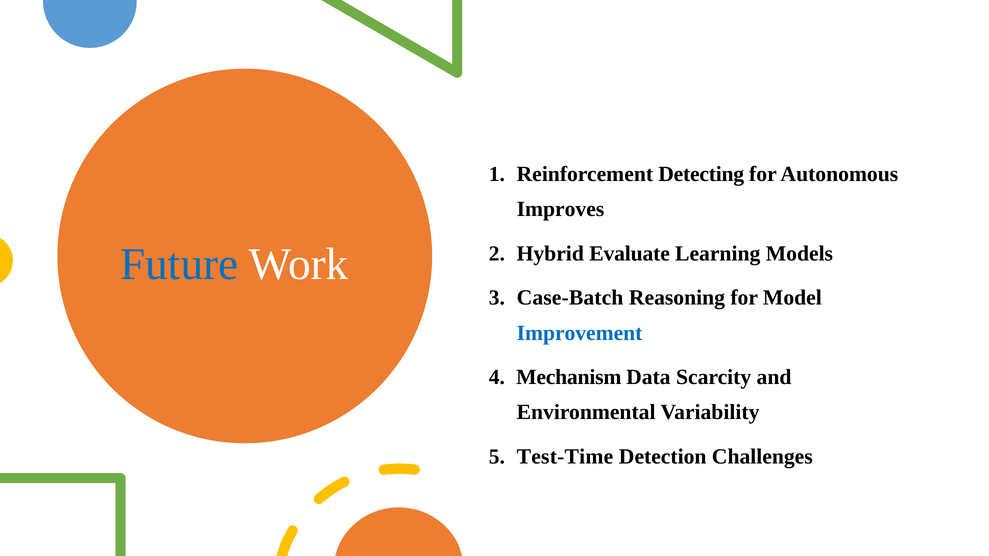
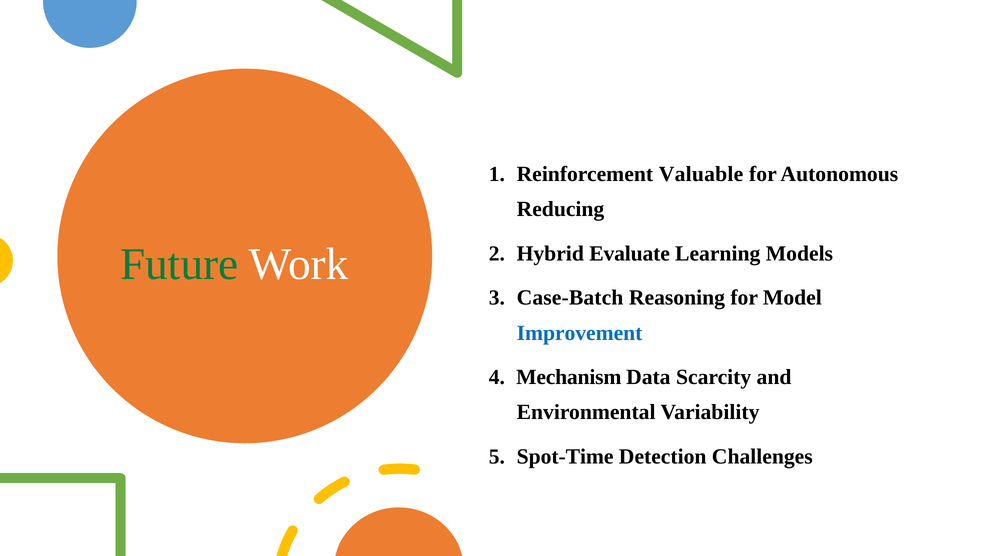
Detecting: Detecting -> Valuable
Improves: Improves -> Reducing
Future colour: blue -> green
Test-Time: Test-Time -> Spot-Time
